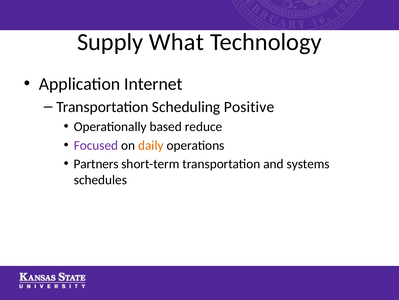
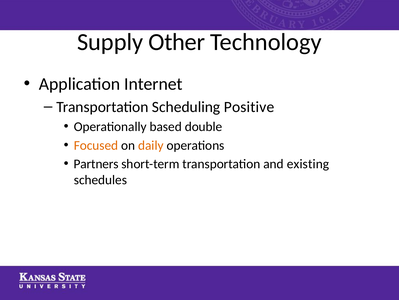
What: What -> Other
reduce: reduce -> double
Focused colour: purple -> orange
systems: systems -> existing
